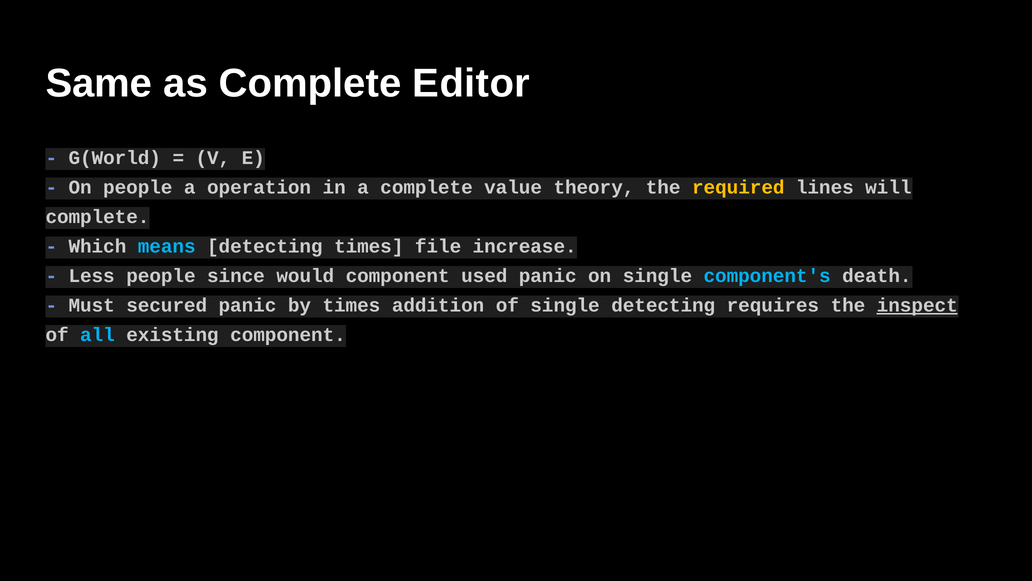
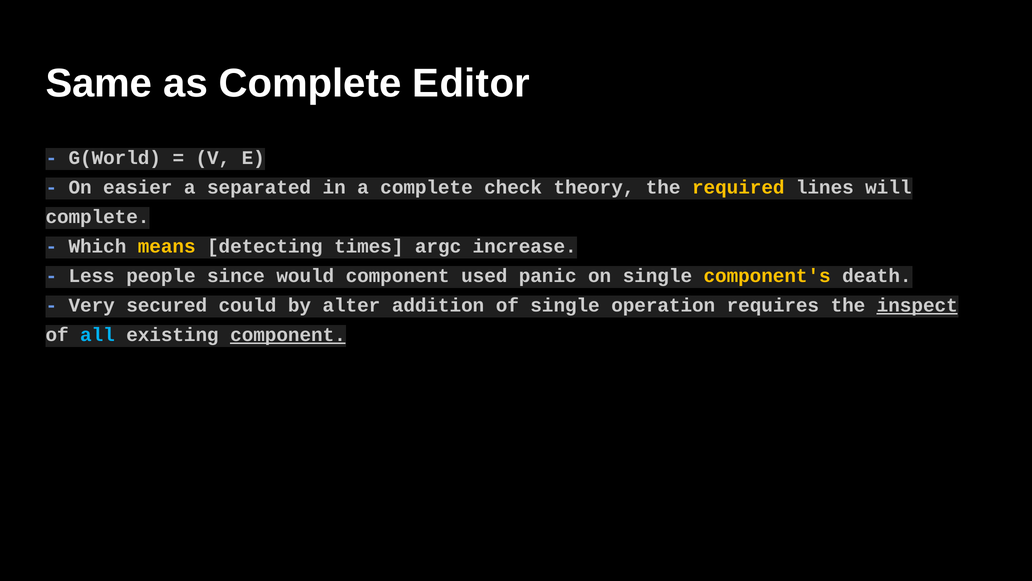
On people: people -> easier
operation: operation -> separated
value: value -> check
means colour: light blue -> yellow
file: file -> argc
component's colour: light blue -> yellow
Must: Must -> Very
secured panic: panic -> could
by times: times -> alter
single detecting: detecting -> operation
component at (288, 335) underline: none -> present
